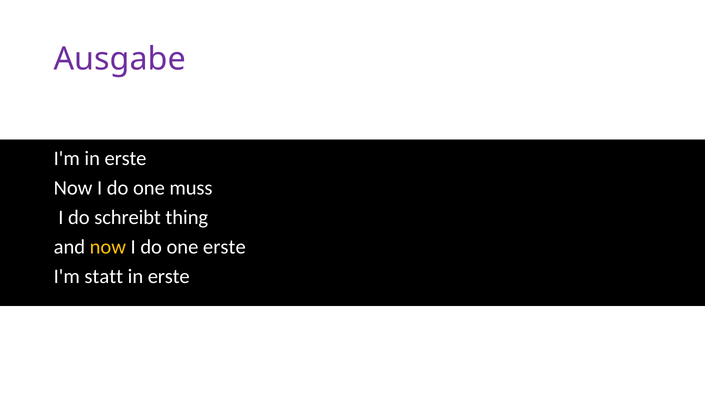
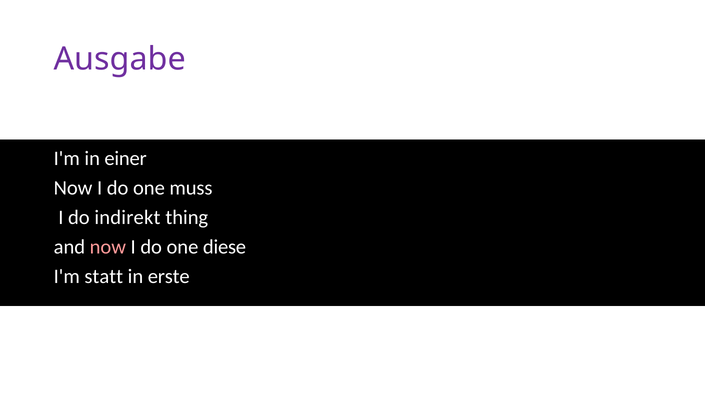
I'm in erste: erste -> einer
schreibt: schreibt -> indirekt
now at (108, 247) colour: yellow -> pink
one erste: erste -> diese
